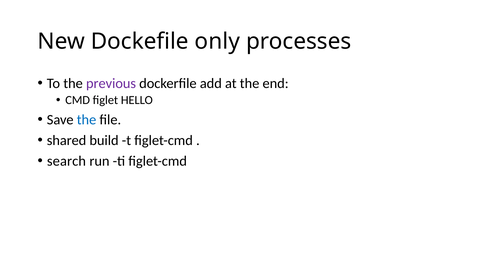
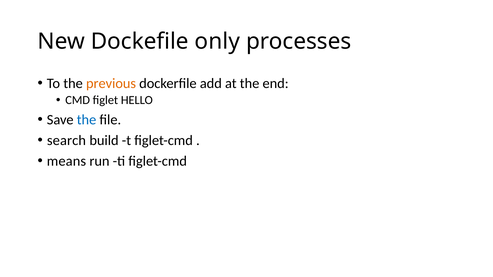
previous colour: purple -> orange
shared: shared -> search
search: search -> means
